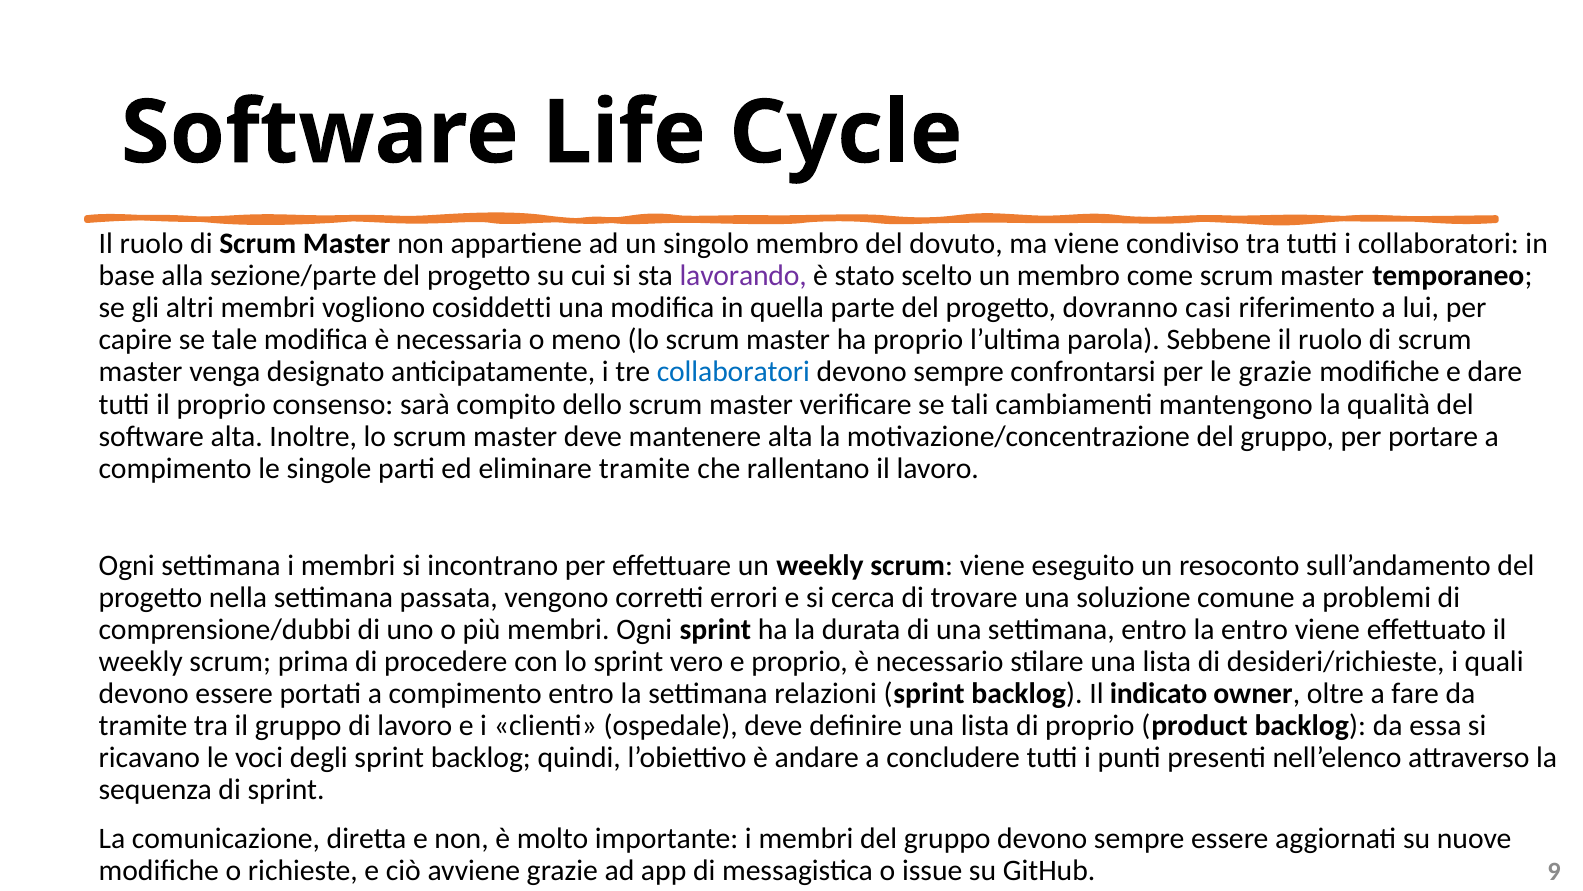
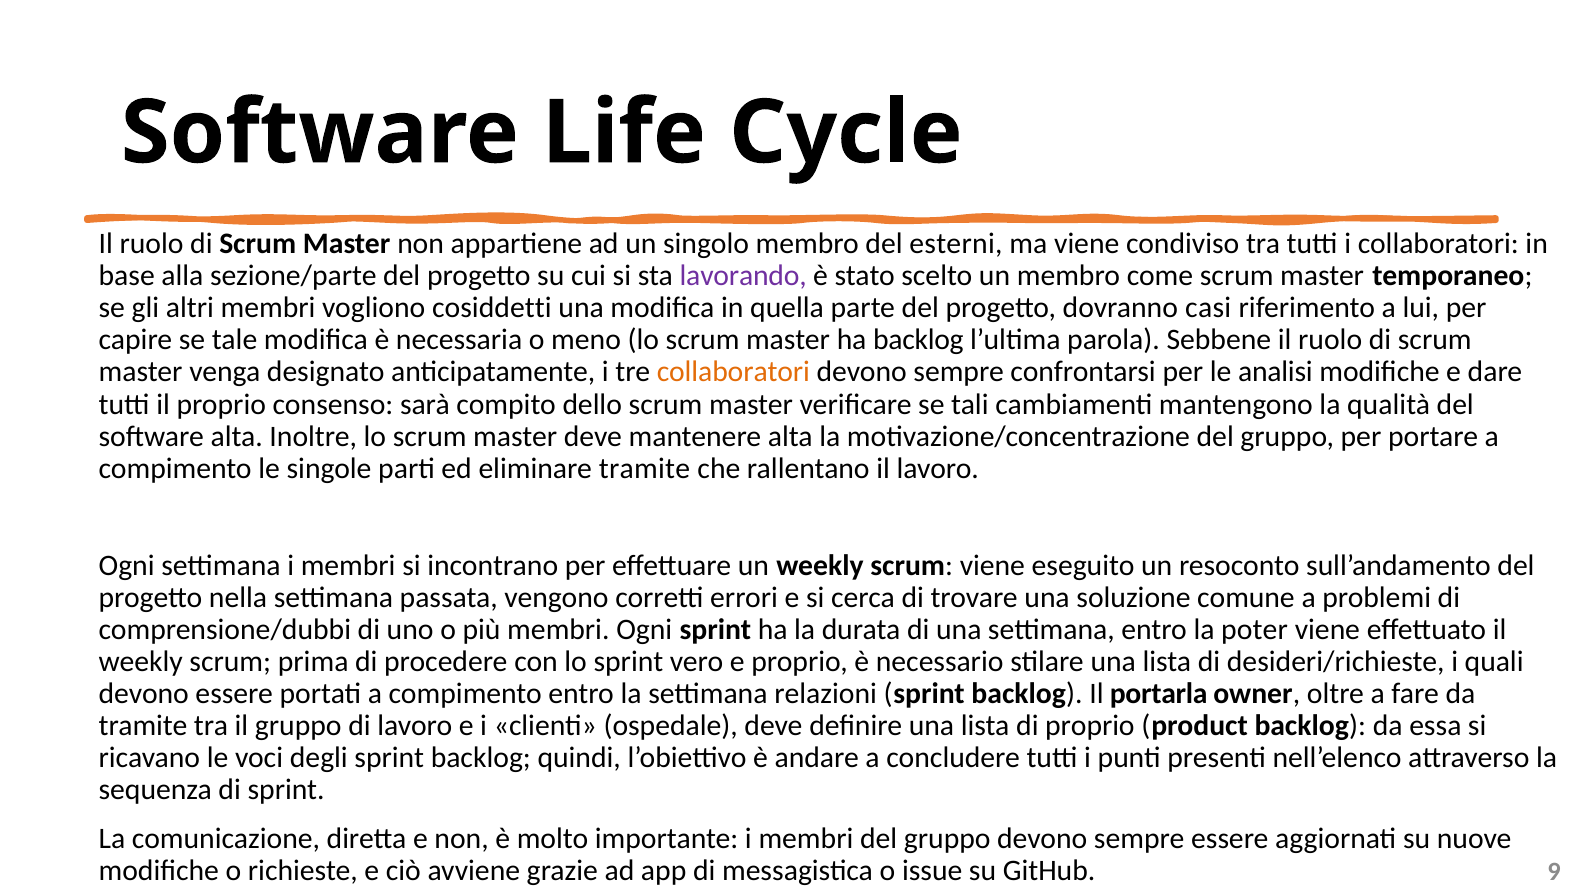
dovuto: dovuto -> esterni
ha proprio: proprio -> backlog
collaboratori at (733, 372) colour: blue -> orange
le grazie: grazie -> analisi
la entro: entro -> poter
indicato: indicato -> portarla
